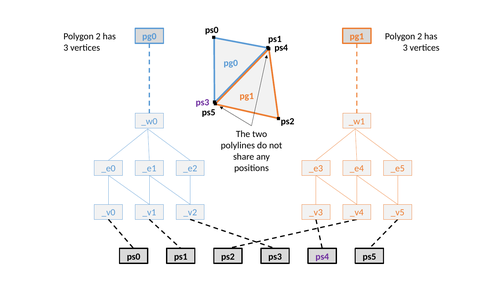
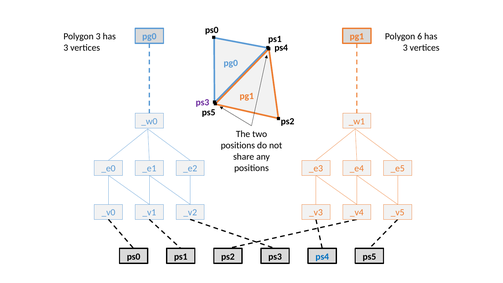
2 at (98, 36): 2 -> 3
2 at (420, 36): 2 -> 6
polylines at (238, 145): polylines -> positions
ps4 at (322, 257) colour: purple -> blue
